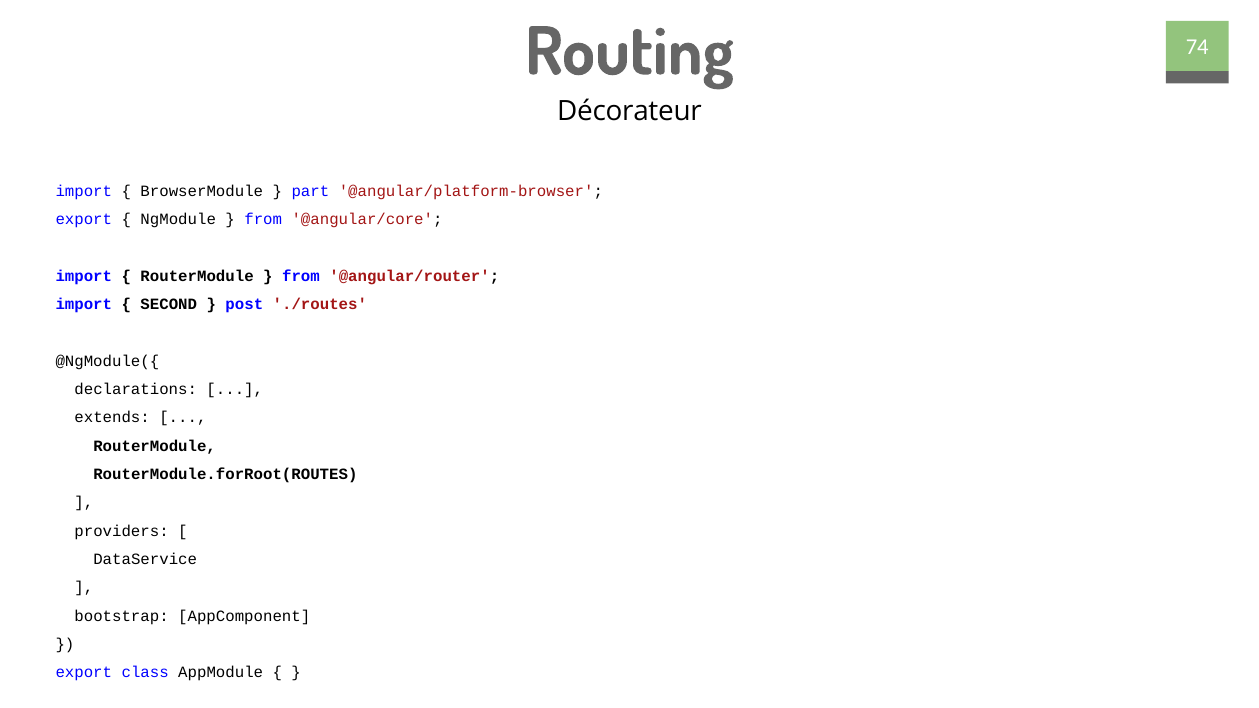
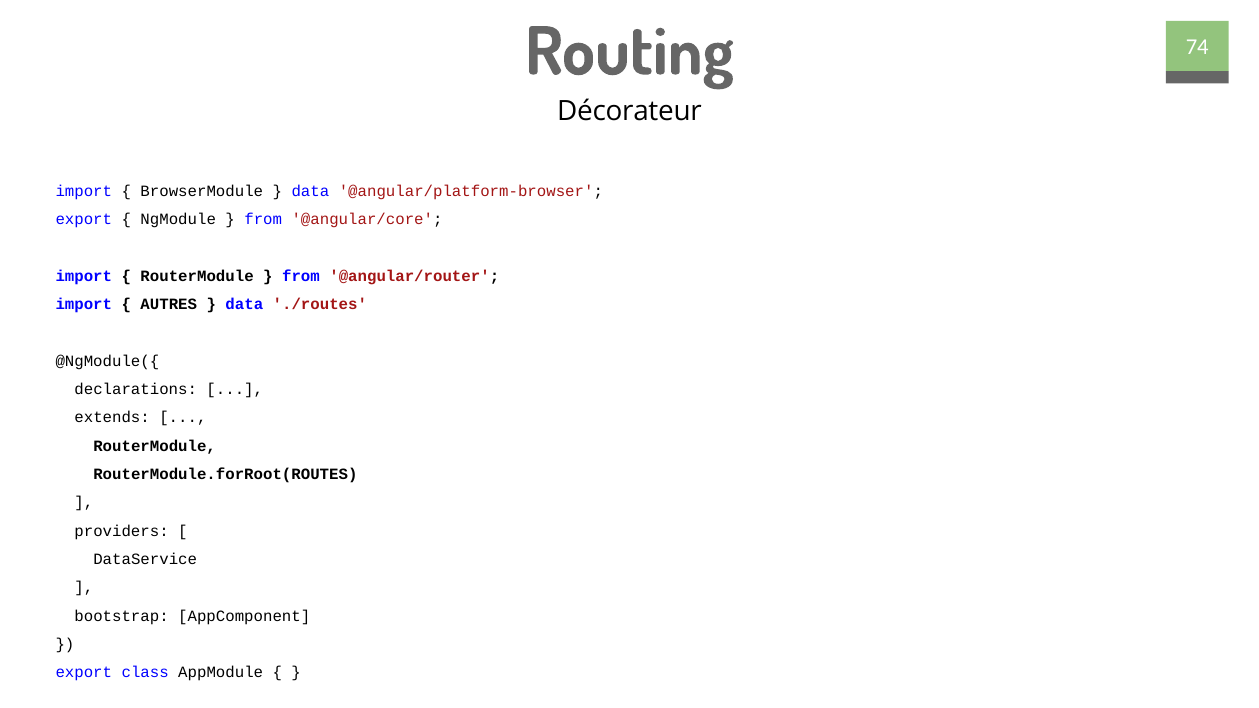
part at (310, 191): part -> data
SECOND: SECOND -> AUTRES
post at (244, 305): post -> data
